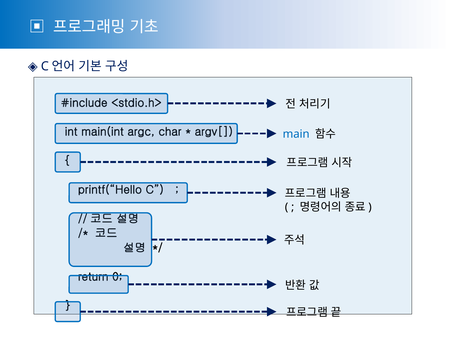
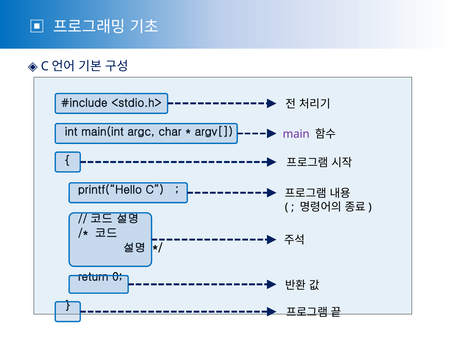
main colour: blue -> purple
